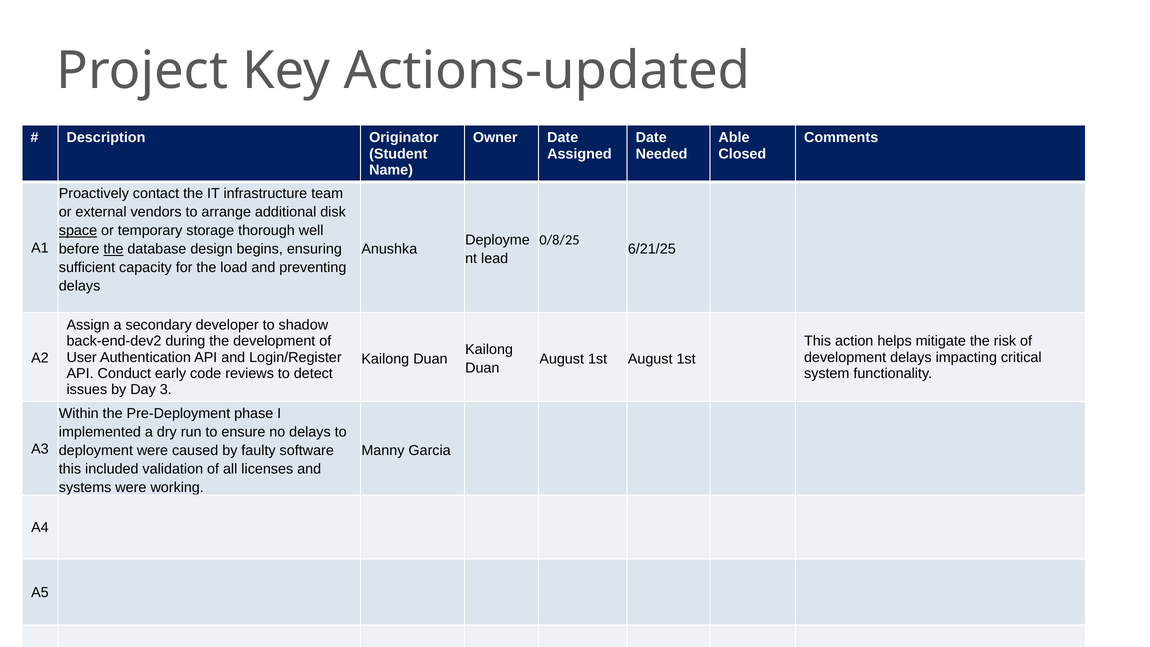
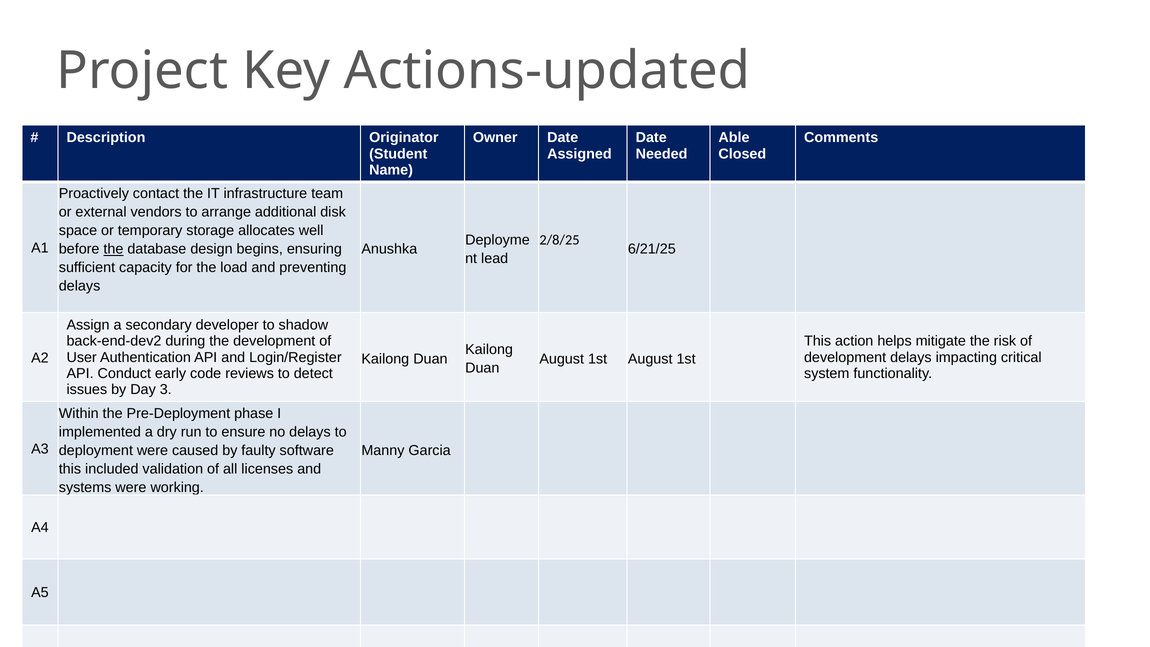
space underline: present -> none
thorough: thorough -> allocates
0/8/25: 0/8/25 -> 2/8/25
